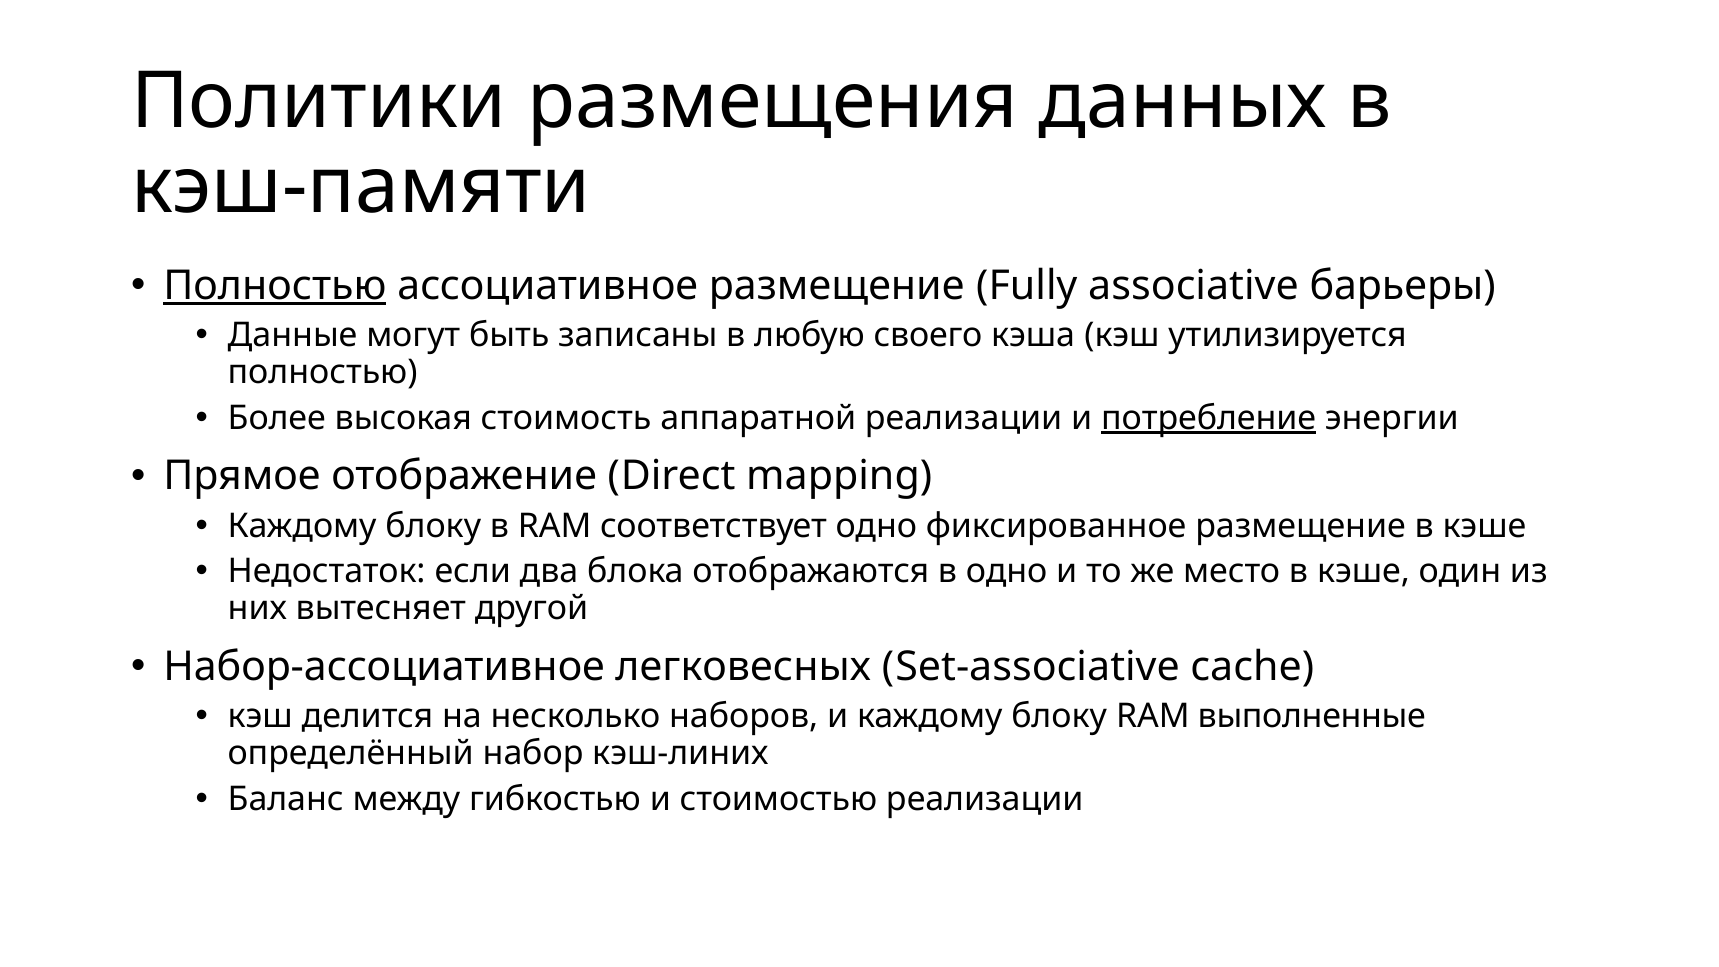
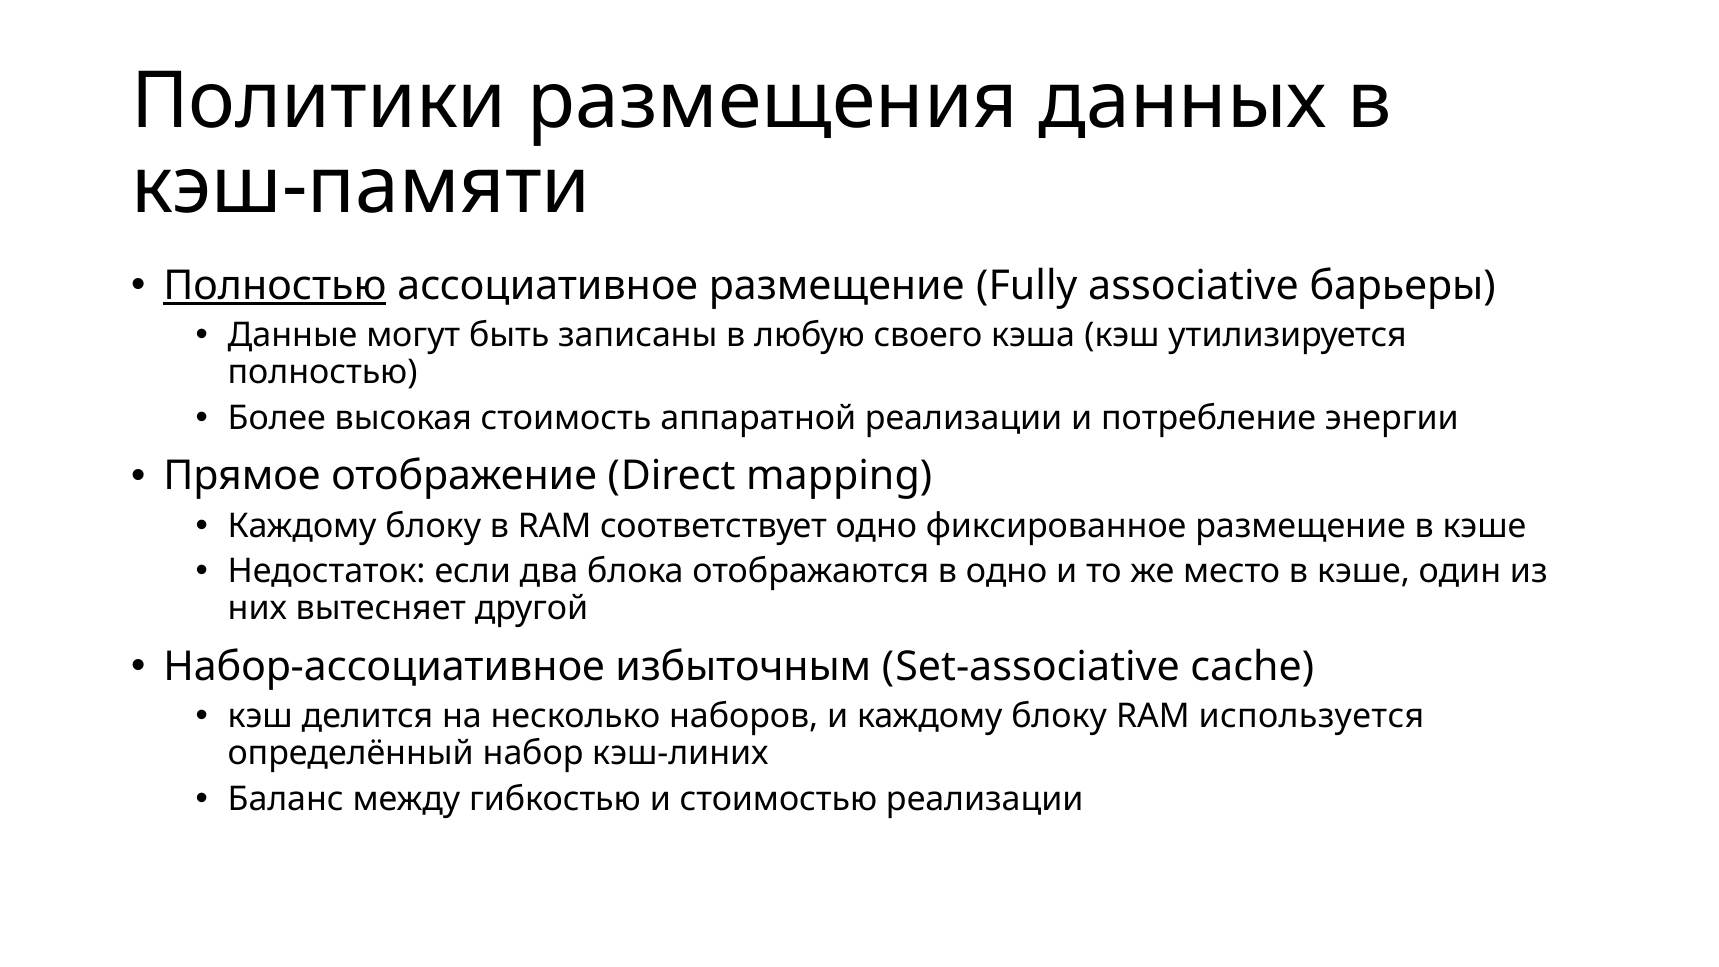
потребление underline: present -> none
легковесных: легковесных -> избыточным
выполненные: выполненные -> используется
